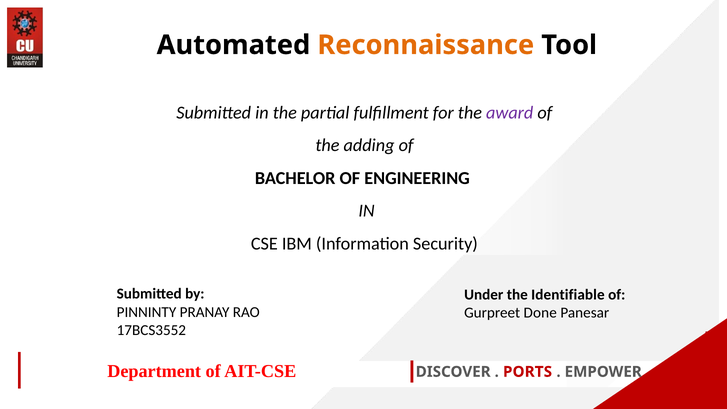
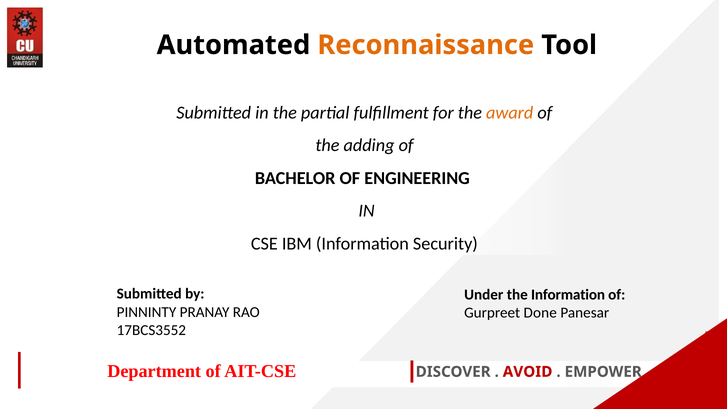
award colour: purple -> orange
the Identifiable: Identifiable -> Information
PORTS: PORTS -> AVOID
